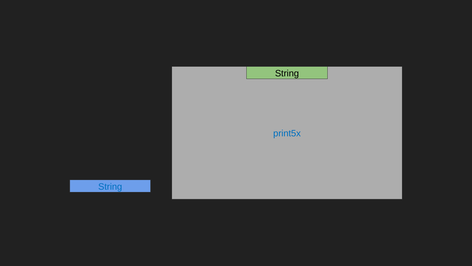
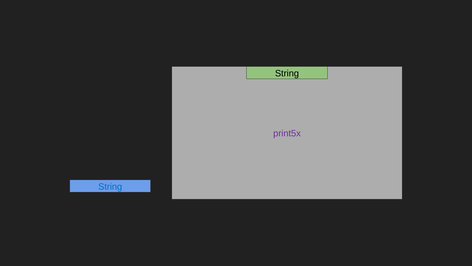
print5x colour: blue -> purple
